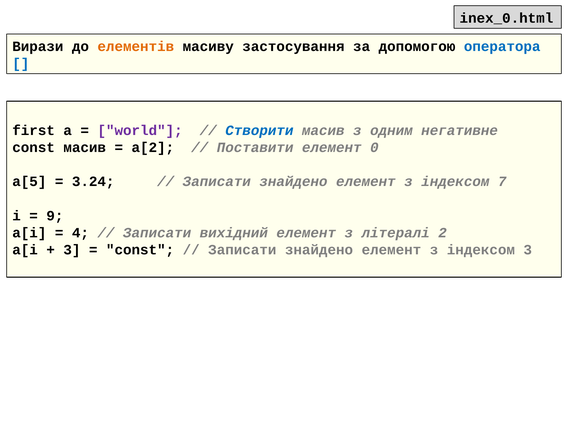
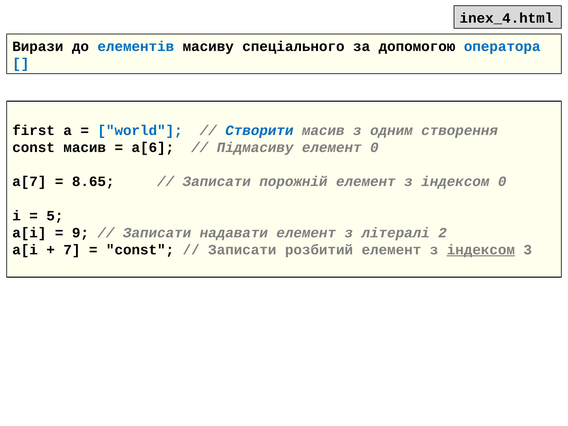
inex_0.html: inex_0.html -> inex_4.html
елементів colour: orange -> blue
застосування: застосування -> спеціального
world colour: purple -> blue
негативне: негативне -> створення
а[2: а[2 -> а[6
Поставити: Поставити -> Підмасиву
а[5: а[5 -> а[7
3.24: 3.24 -> 8.65
знайдено at (293, 182): знайдено -> порожній
індексом 7: 7 -> 0
9: 9 -> 5
4: 4 -> 9
вихідний: вихідний -> надавати
3 at (72, 250): 3 -> 7
знайдено at (319, 250): знайдено -> розбитий
індексом at (481, 250) underline: none -> present
